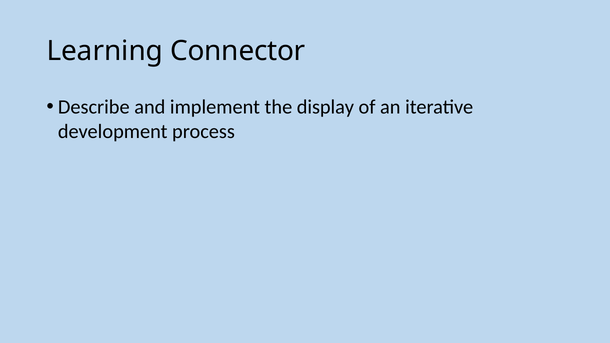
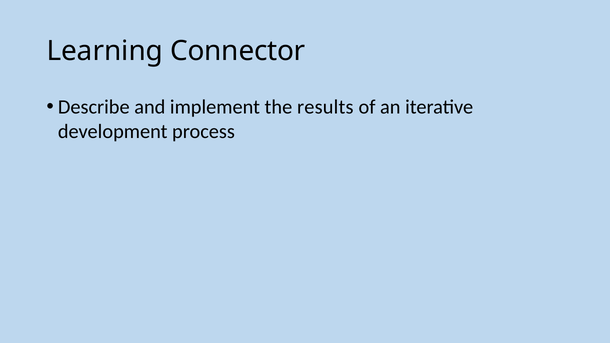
display: display -> results
